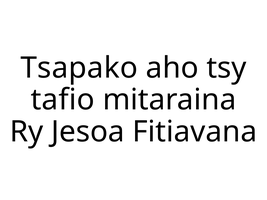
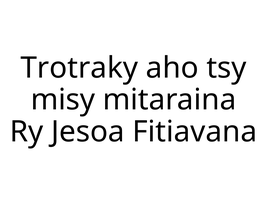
Tsapako: Tsapako -> Trotraky
tafio: tafio -> misy
